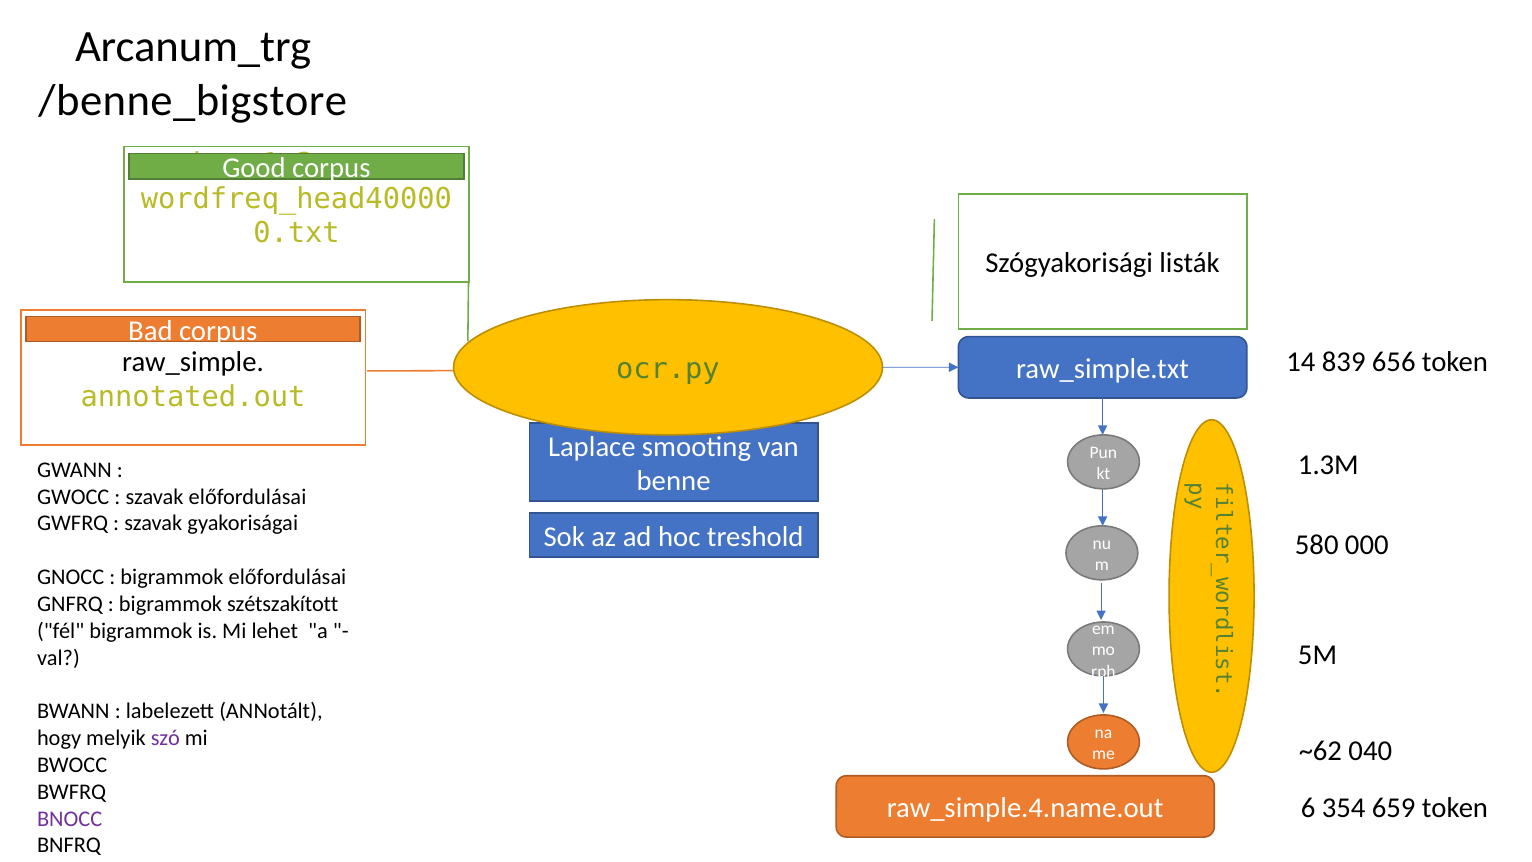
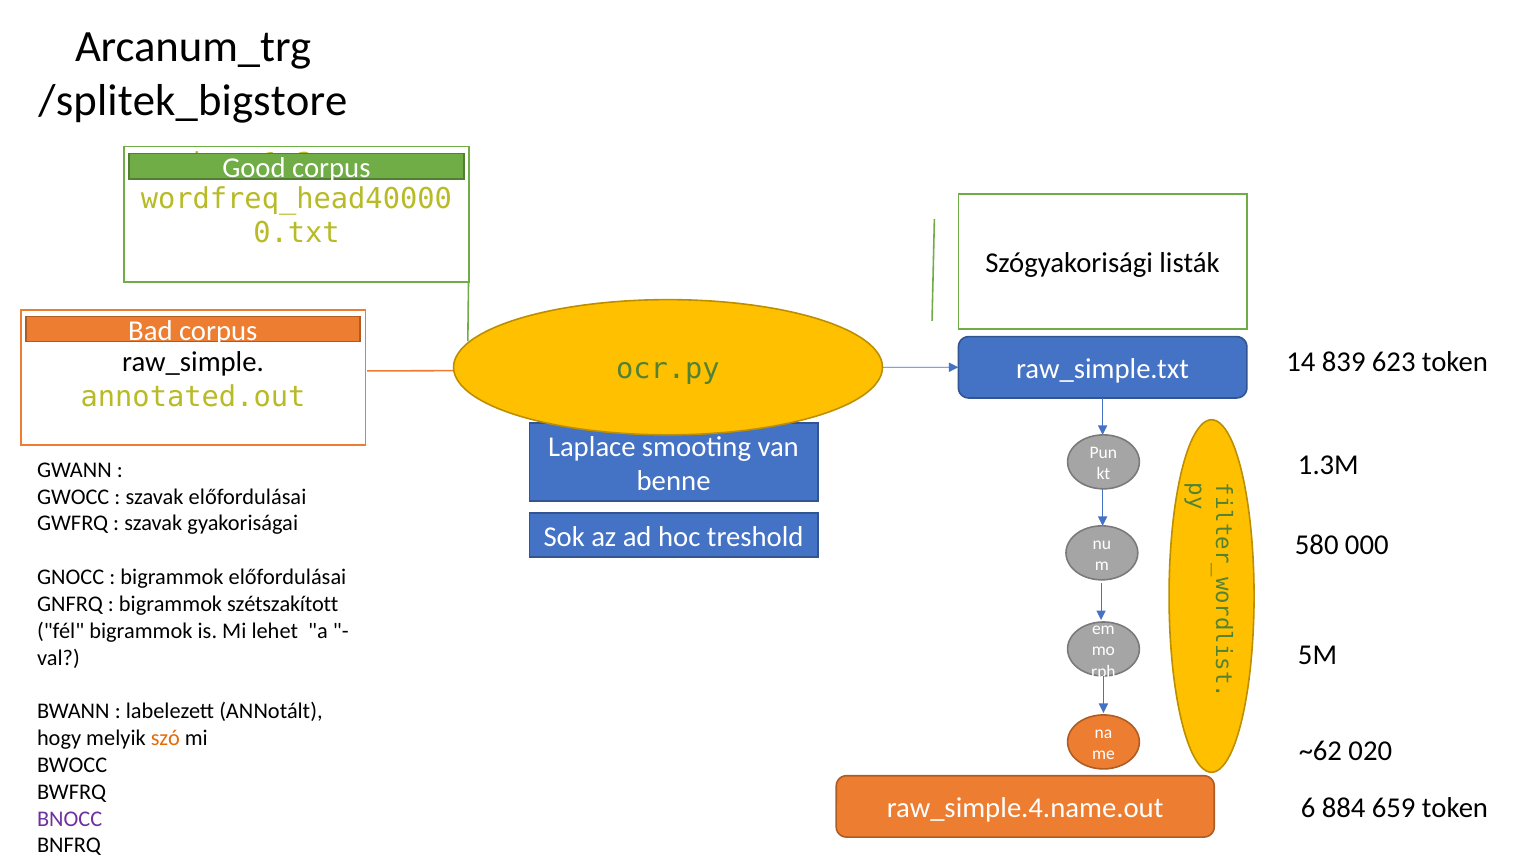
/benne_bigstore: /benne_bigstore -> /splitek_bigstore
656: 656 -> 623
szó colour: purple -> orange
040: 040 -> 020
354: 354 -> 884
